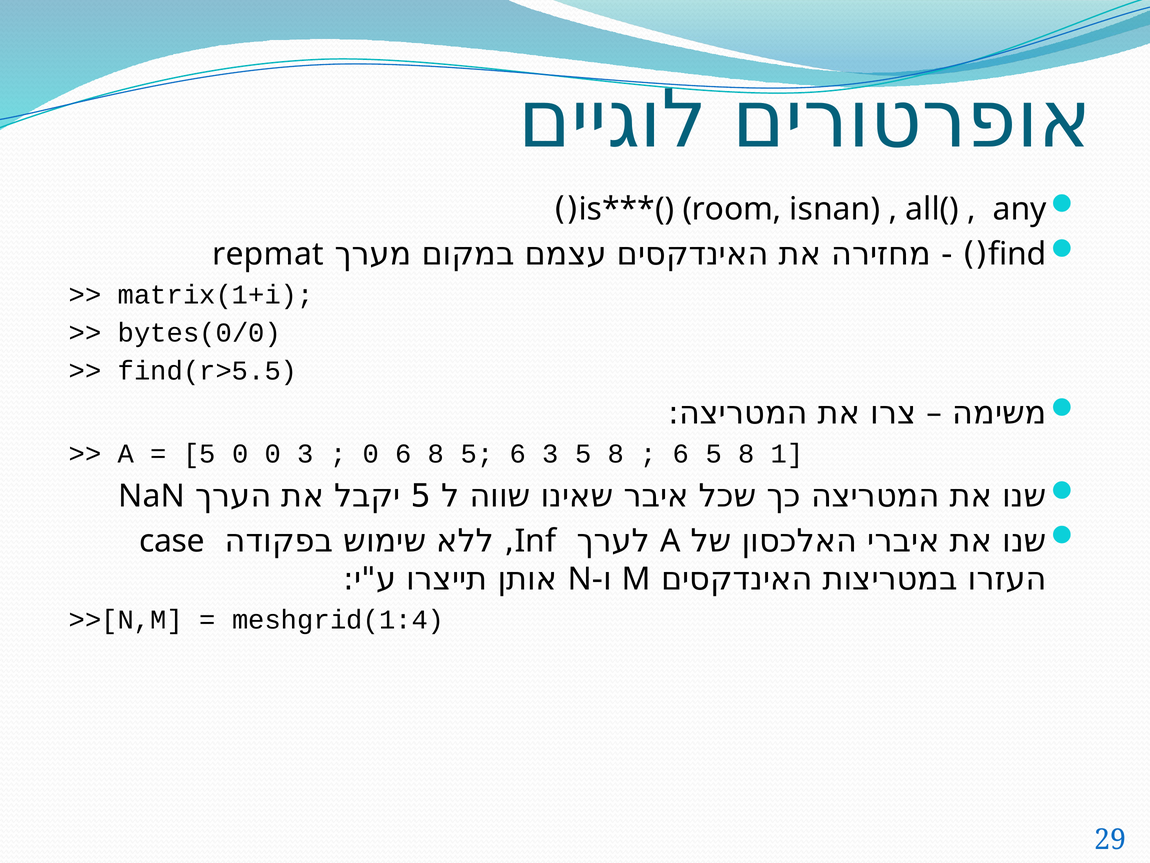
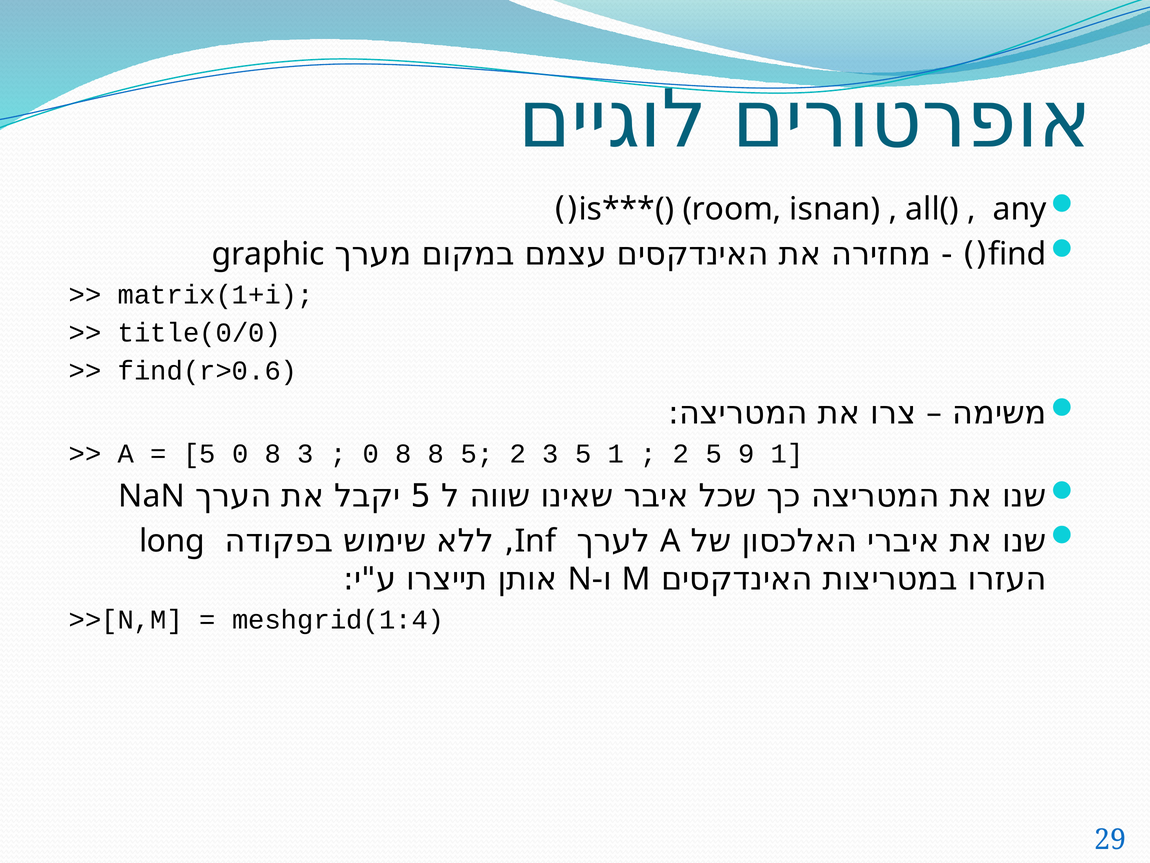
repmat: repmat -> graphic
bytes(0/0: bytes(0/0 -> title(0/0
find(r>5.5: find(r>5.5 -> find(r>0.6
5 0 0: 0 -> 8
6 at (404, 454): 6 -> 8
5 6: 6 -> 2
3 5 8: 8 -> 1
6 at (681, 454): 6 -> 2
8 at (746, 454): 8 -> 9
case: case -> long
